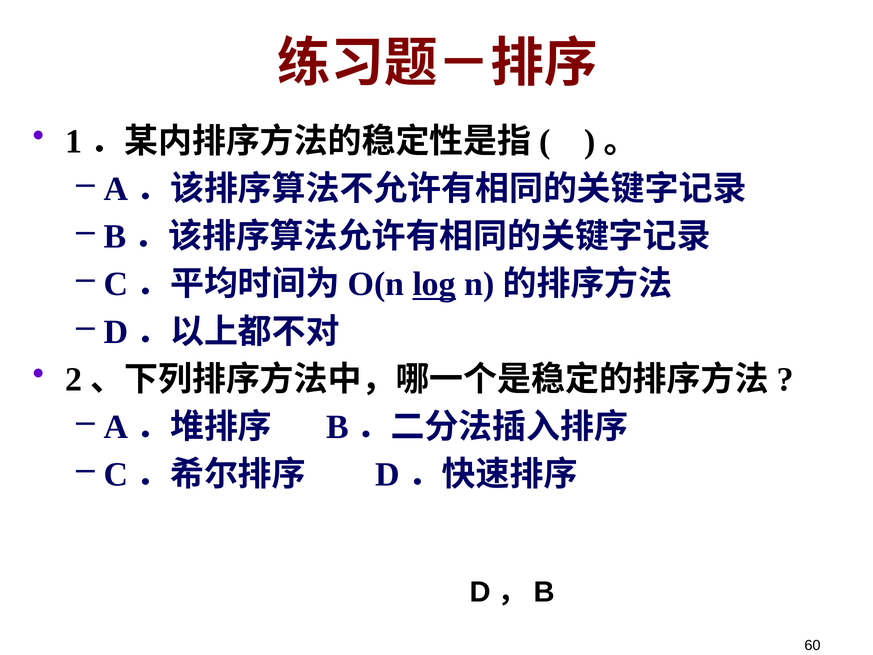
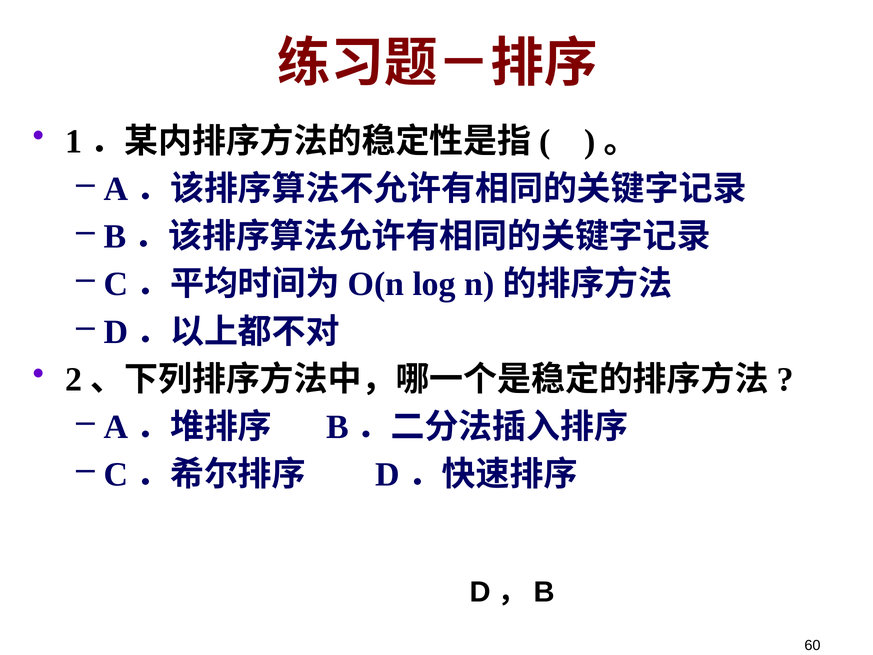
log underline: present -> none
